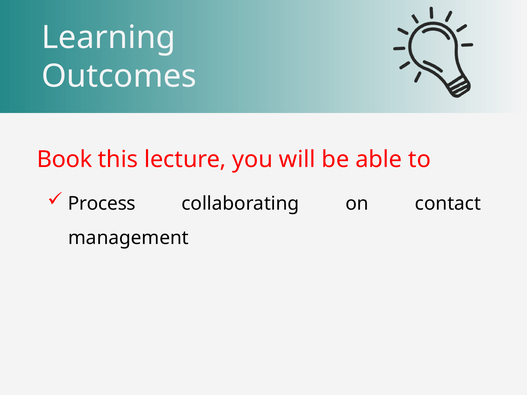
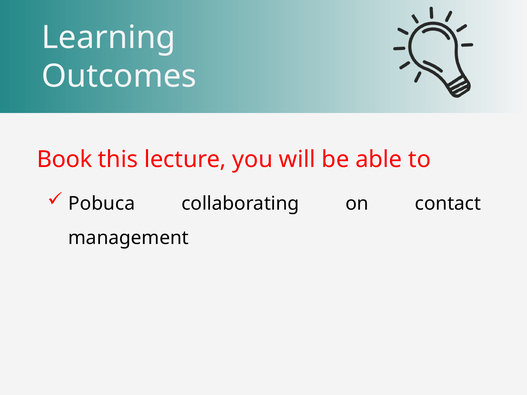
Process: Process -> Pobuca
